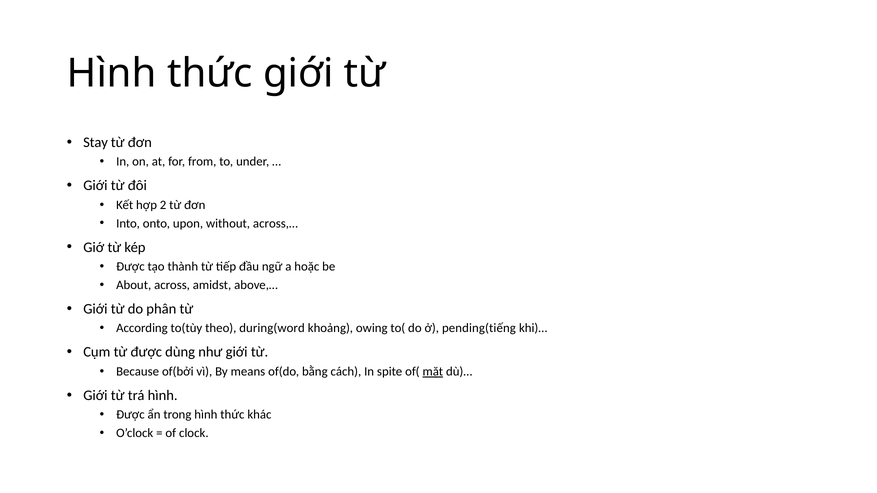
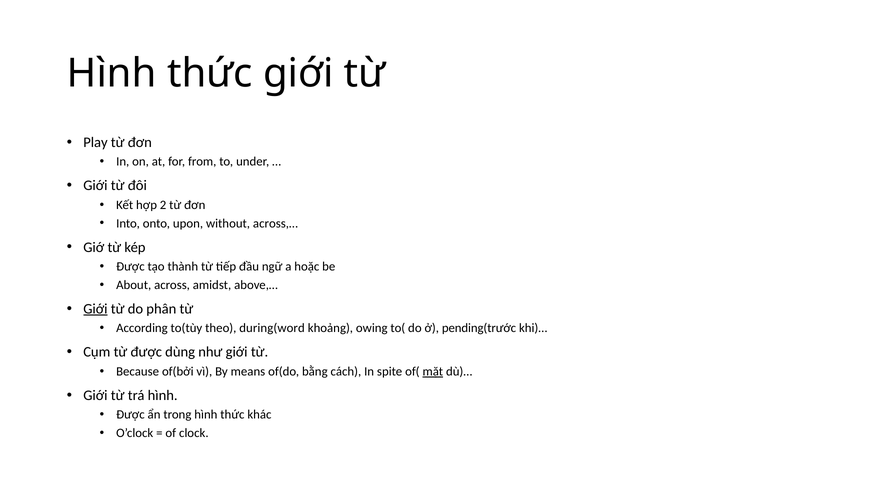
Stay: Stay -> Play
Giới at (95, 309) underline: none -> present
pending(tiếng: pending(tiếng -> pending(trước
